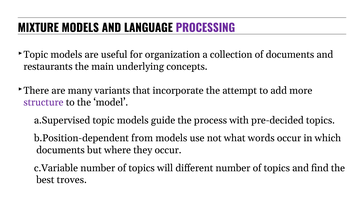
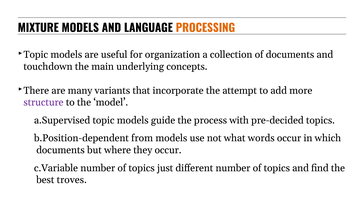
PROCESSING colour: purple -> orange
restaurants: restaurants -> touchdown
will: will -> just
